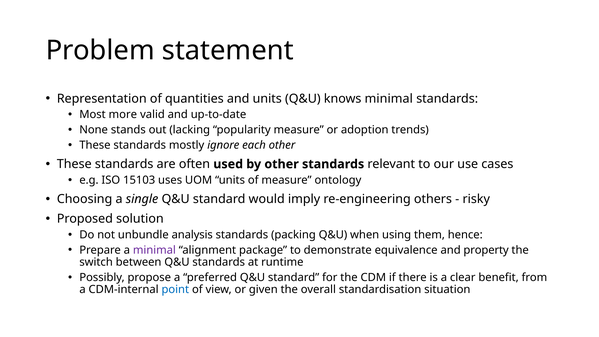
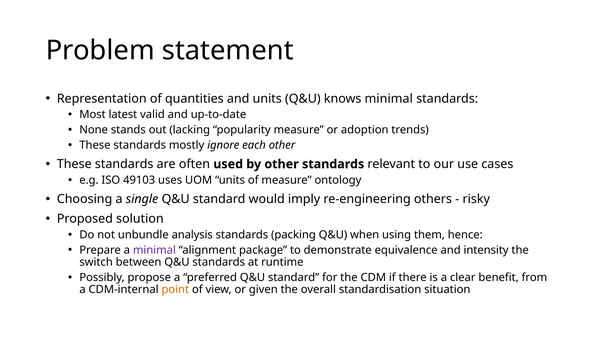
more: more -> latest
15103: 15103 -> 49103
property: property -> intensity
point colour: blue -> orange
